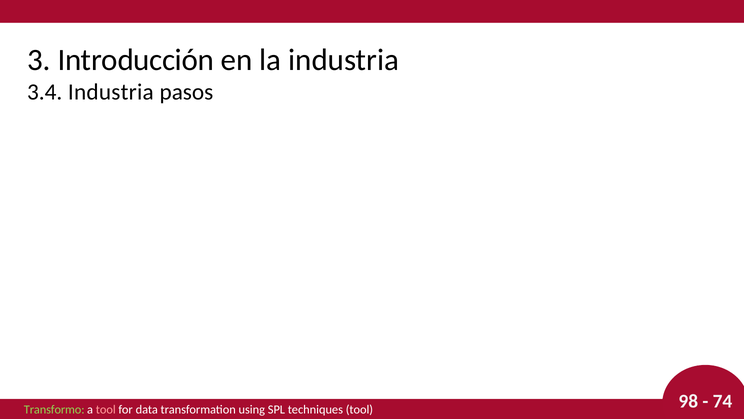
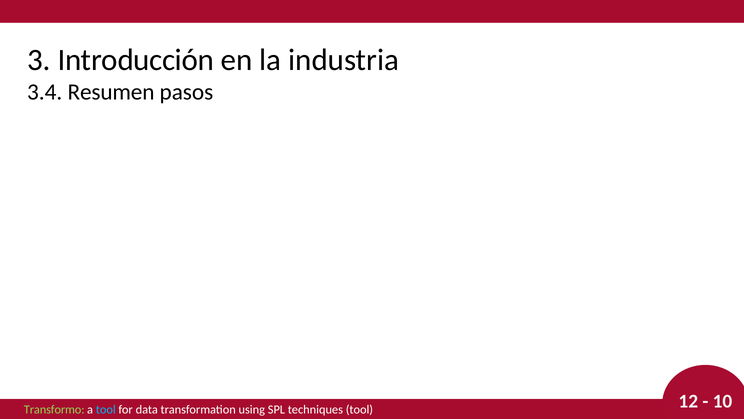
3.4 Industria: Industria -> Resumen
tool at (106, 409) colour: pink -> light blue
98: 98 -> 12
74: 74 -> 10
